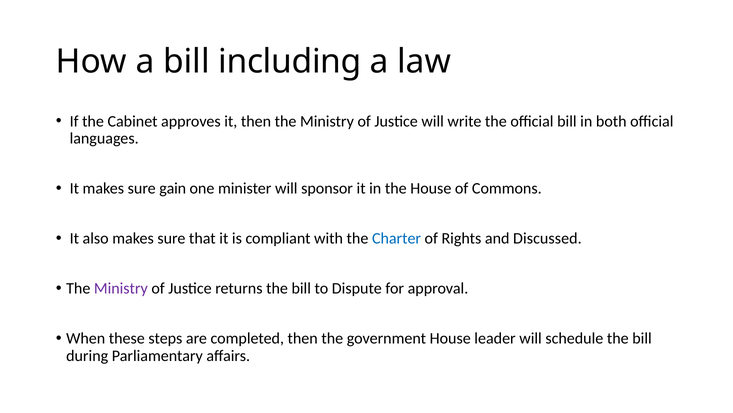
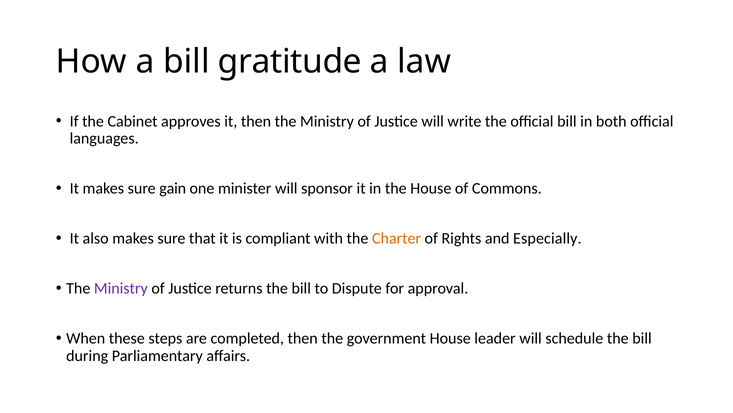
including: including -> gratitude
Charter colour: blue -> orange
Discussed: Discussed -> Especially
